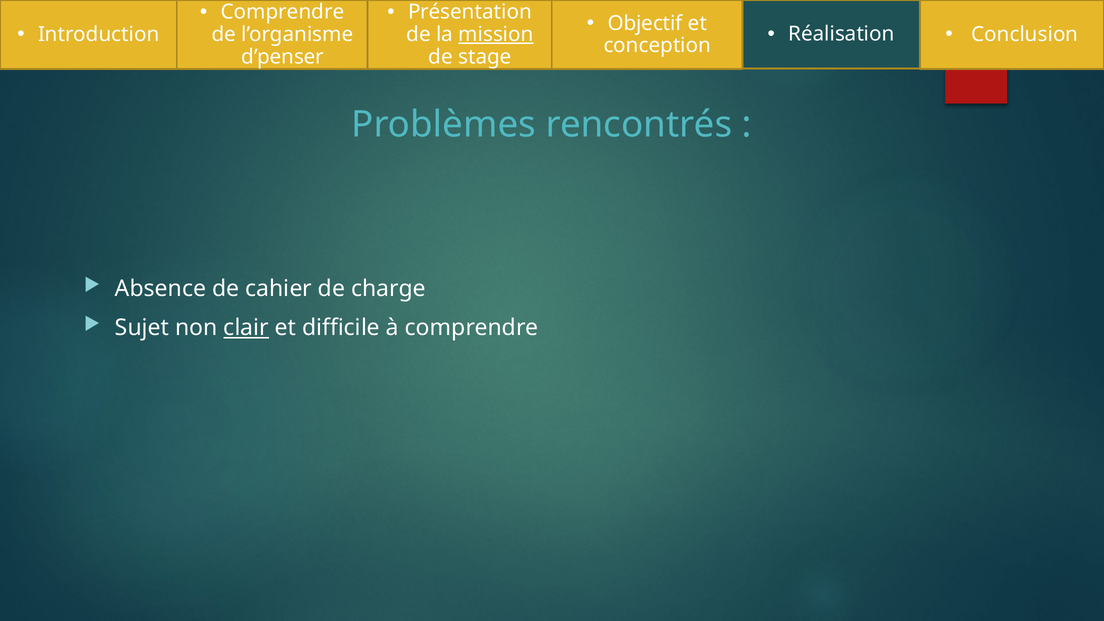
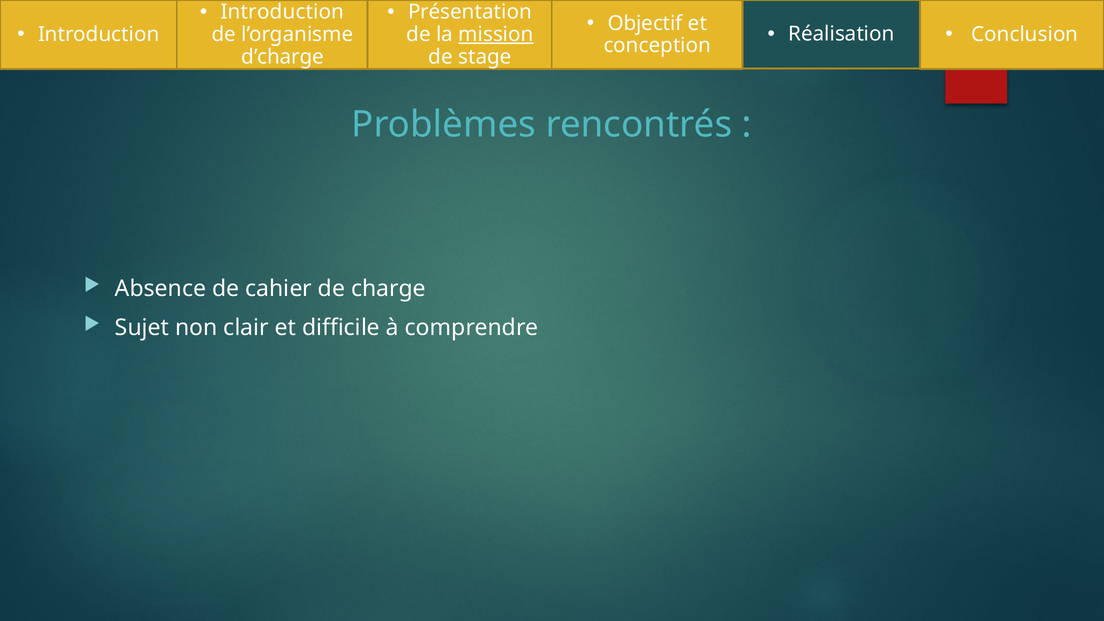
Comprendre at (282, 12): Comprendre -> Introduction
d’penser: d’penser -> d’charge
clair underline: present -> none
